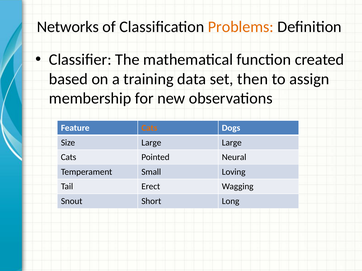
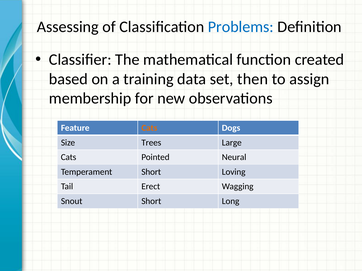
Networks: Networks -> Assessing
Problems colour: orange -> blue
Size Large: Large -> Trees
Temperament Small: Small -> Short
